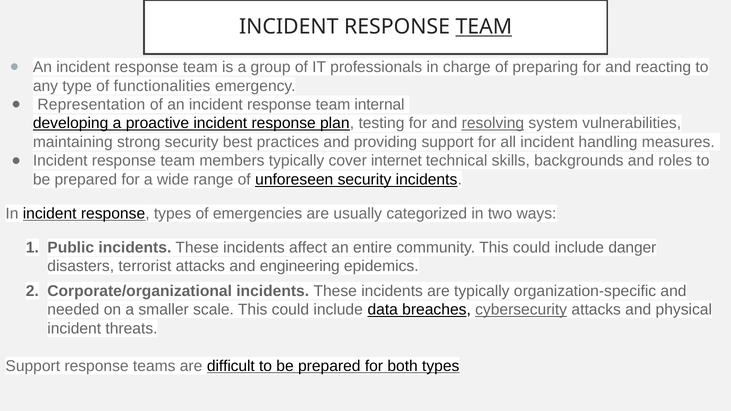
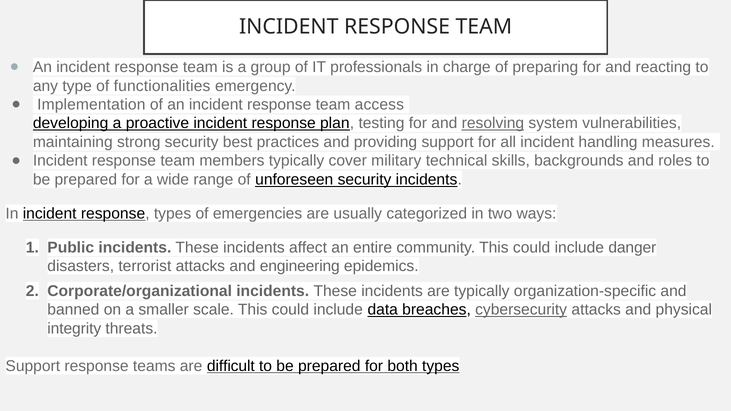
TEAM at (484, 27) underline: present -> none
Representation: Representation -> Implementation
internal: internal -> access
internet: internet -> military
needed: needed -> banned
incident at (74, 329): incident -> integrity
